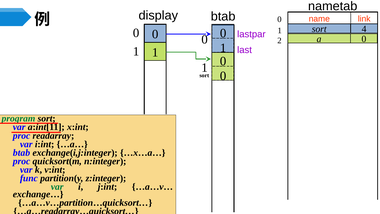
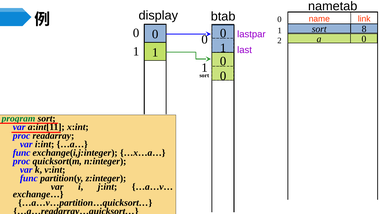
4: 4 -> 8
btab at (21, 153): btab -> func
var at (57, 187) colour: green -> black
